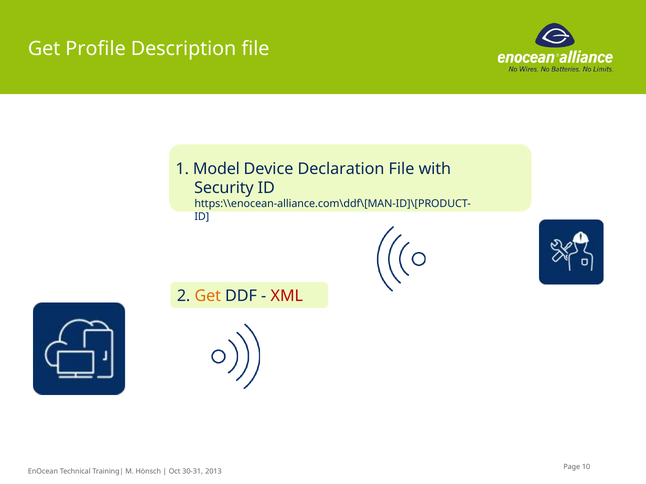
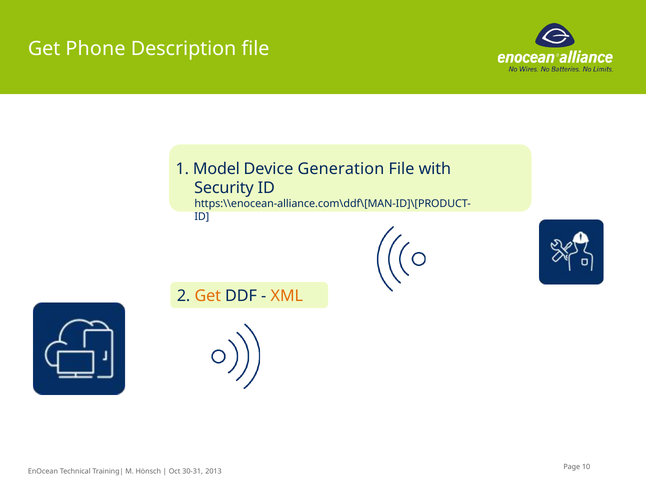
Profile: Profile -> Phone
Declaration: Declaration -> Generation
XML colour: red -> orange
